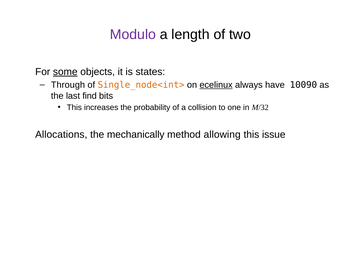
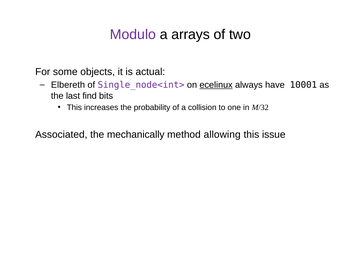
length: length -> arrays
some underline: present -> none
states: states -> actual
Through: Through -> Elbereth
Single_node<int> colour: orange -> purple
10090: 10090 -> 10001
Allocations: Allocations -> Associated
